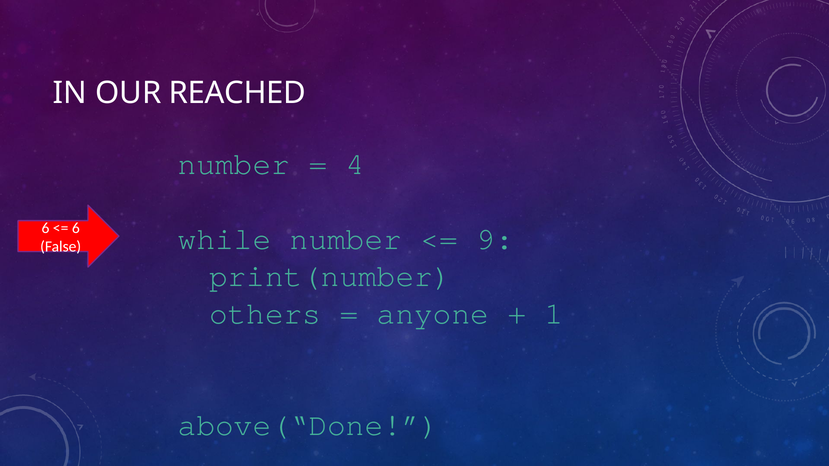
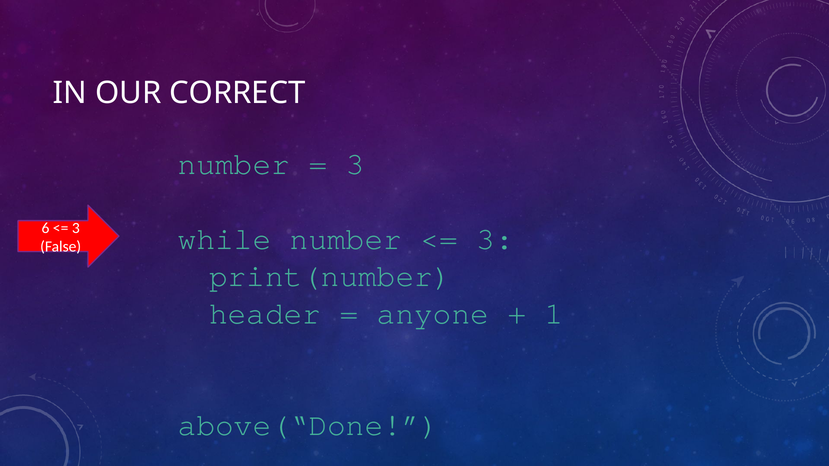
REACHED: REACHED -> CORRECT
4 at (355, 164): 4 -> 3
6 at (76, 228): 6 -> 3
9 at (495, 239): 9 -> 3
others: others -> header
